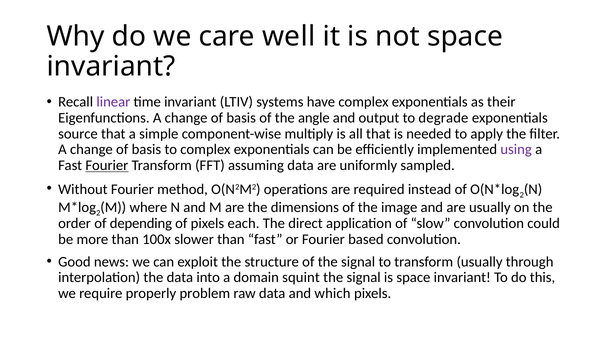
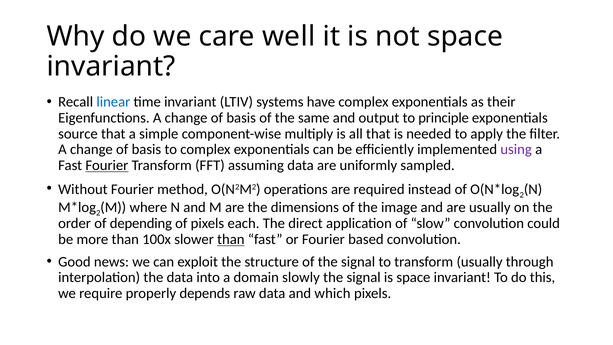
linear colour: purple -> blue
angle: angle -> same
degrade: degrade -> principle
than at (231, 239) underline: none -> present
squint: squint -> slowly
problem: problem -> depends
